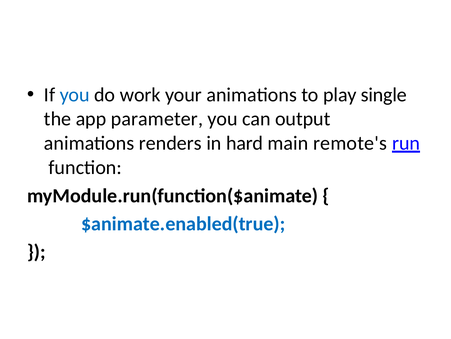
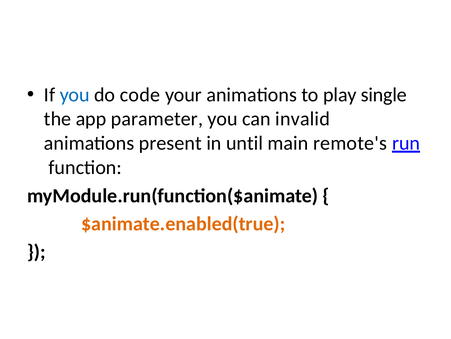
work: work -> code
output: output -> invalid
renders: renders -> present
hard: hard -> until
$animate.enabled(true colour: blue -> orange
